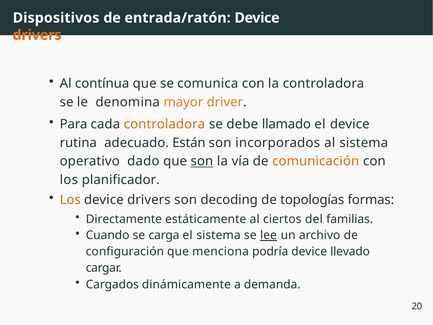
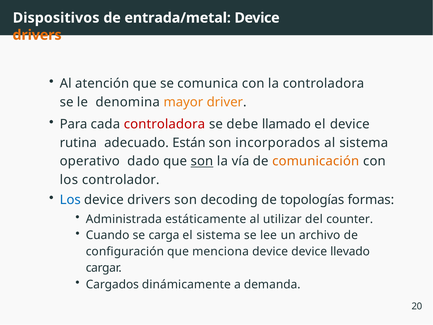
entrada/ratón: entrada/ratón -> entrada/metal
contínua: contínua -> atención
controladora at (164, 124) colour: orange -> red
planificador: planificador -> controlador
Los at (70, 200) colour: orange -> blue
Directamente: Directamente -> Administrada
ciertos: ciertos -> utilizar
familias: familias -> counter
lee underline: present -> none
menciona podría: podría -> device
